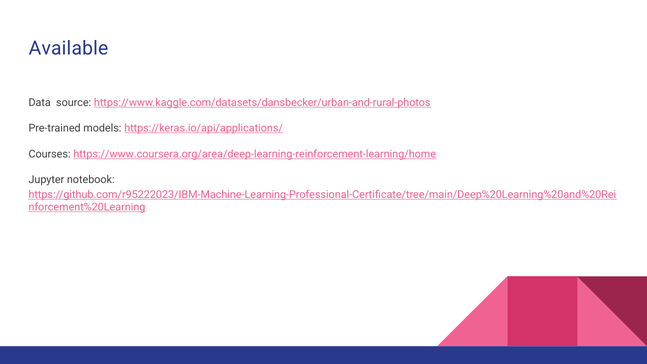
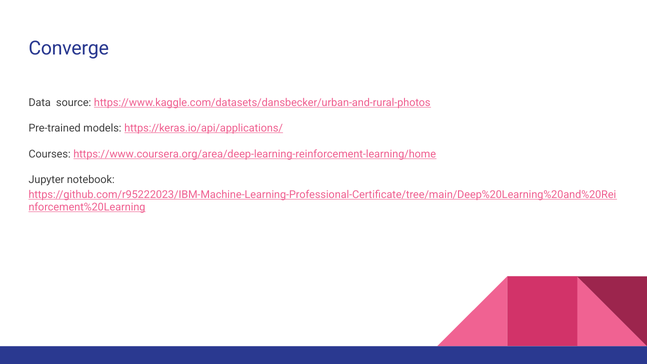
Available: Available -> Converge
